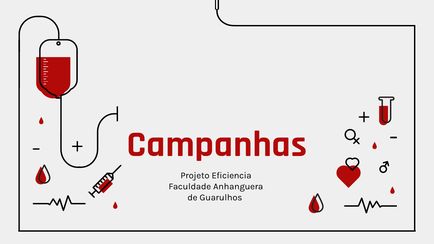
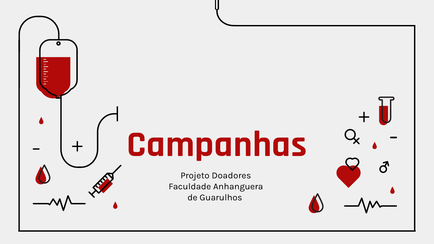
Eficiencia: Eficiencia -> Doadores
